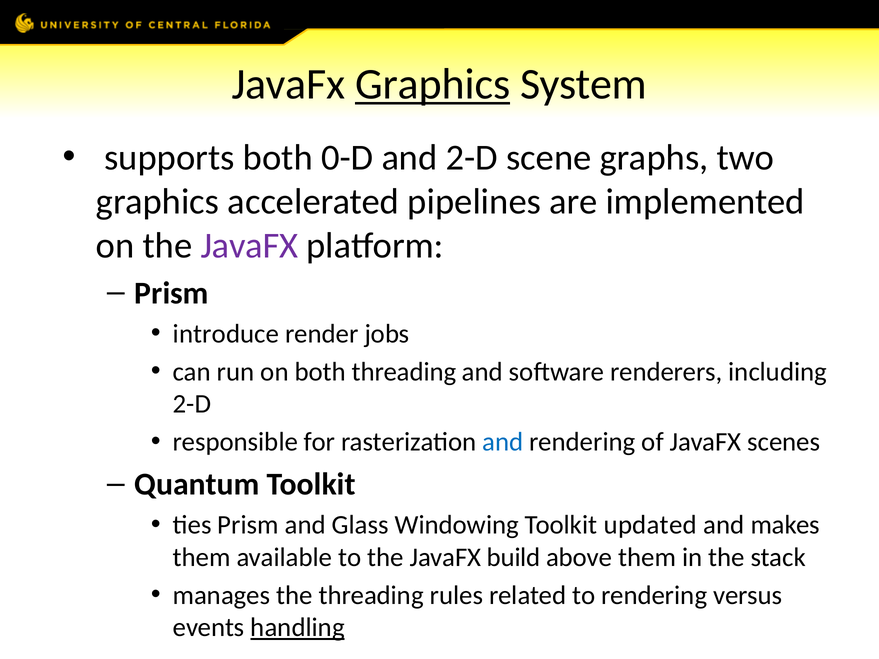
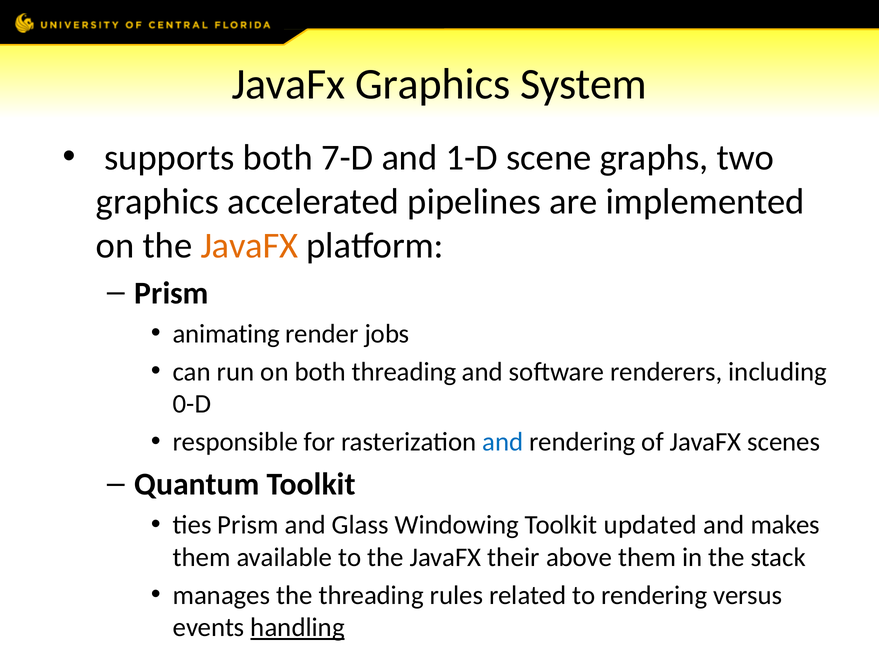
Graphics at (433, 84) underline: present -> none
0-D: 0-D -> 7-D
and 2-D: 2-D -> 1-D
JavaFX at (249, 246) colour: purple -> orange
introduce: introduce -> animating
2-D at (192, 404): 2-D -> 0-D
build: build -> their
